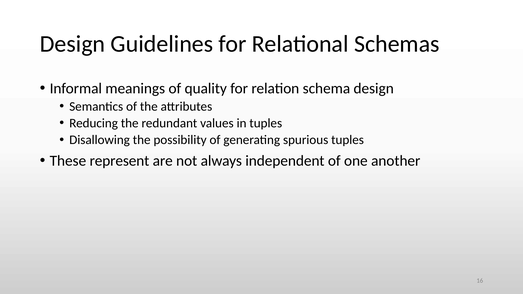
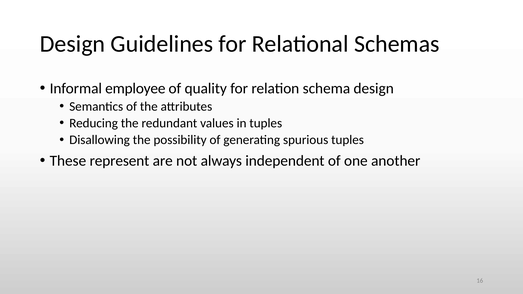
meanings: meanings -> employee
